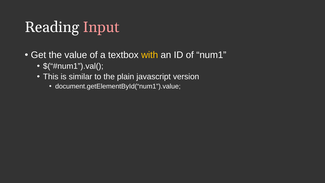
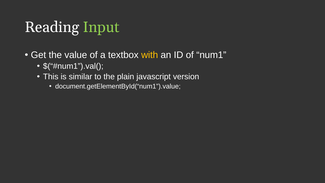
Input colour: pink -> light green
